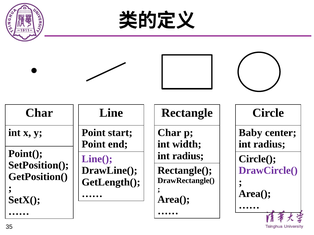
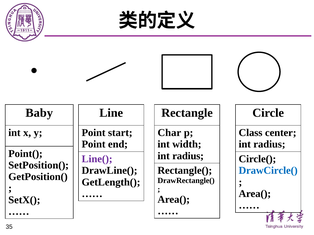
Char at (39, 113): Char -> Baby
Baby: Baby -> Class
DrawCircle( colour: purple -> blue
